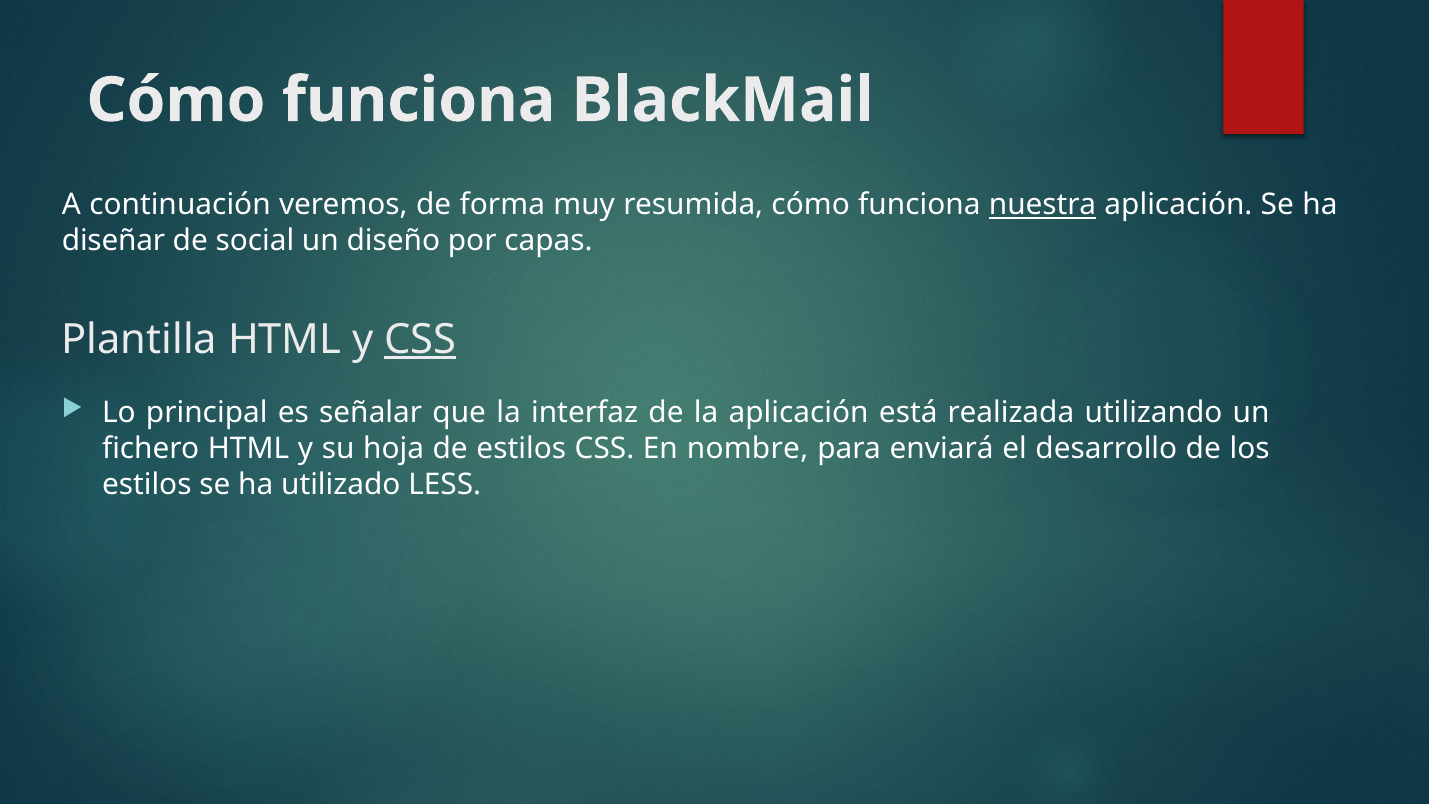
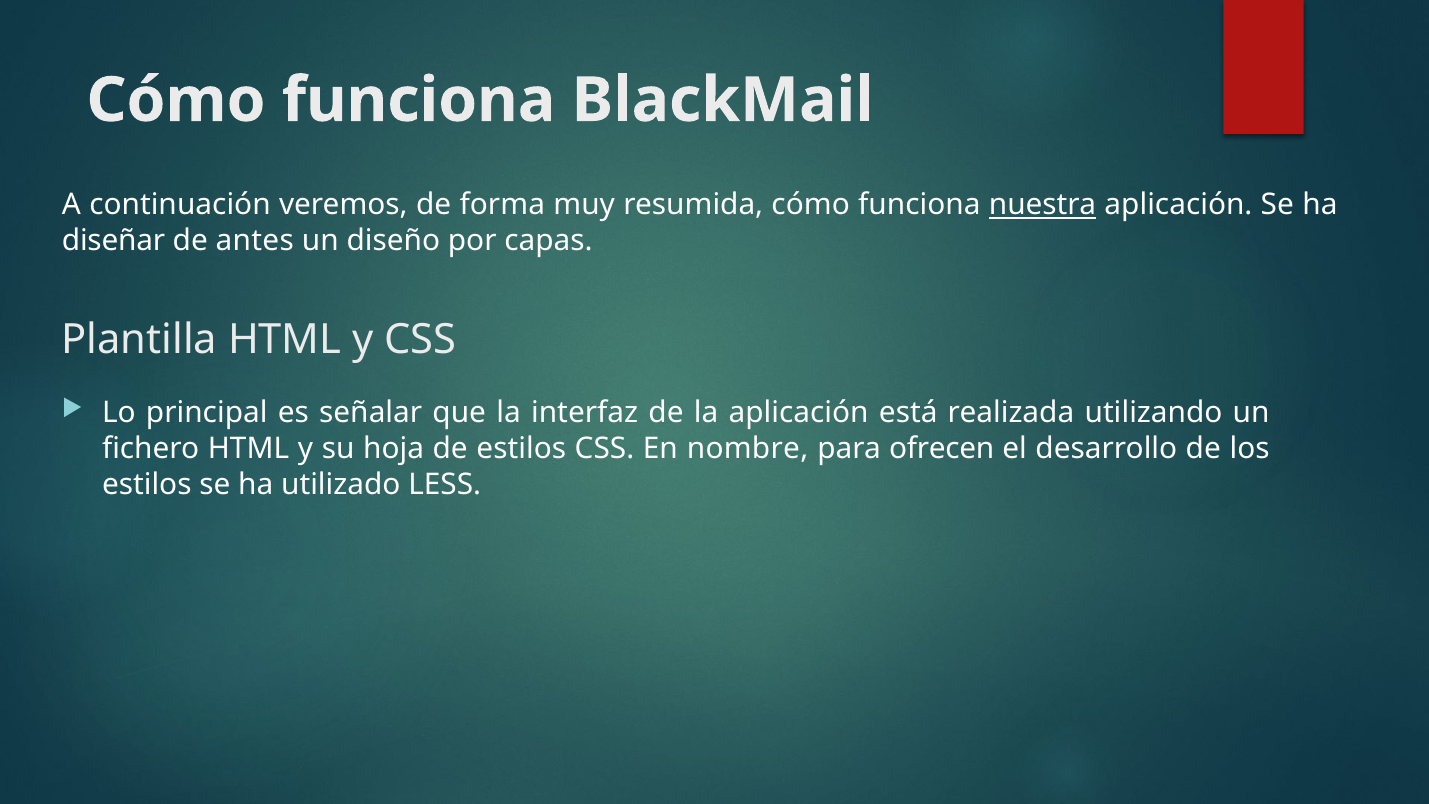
social: social -> antes
CSS at (420, 339) underline: present -> none
enviará: enviará -> ofrecen
